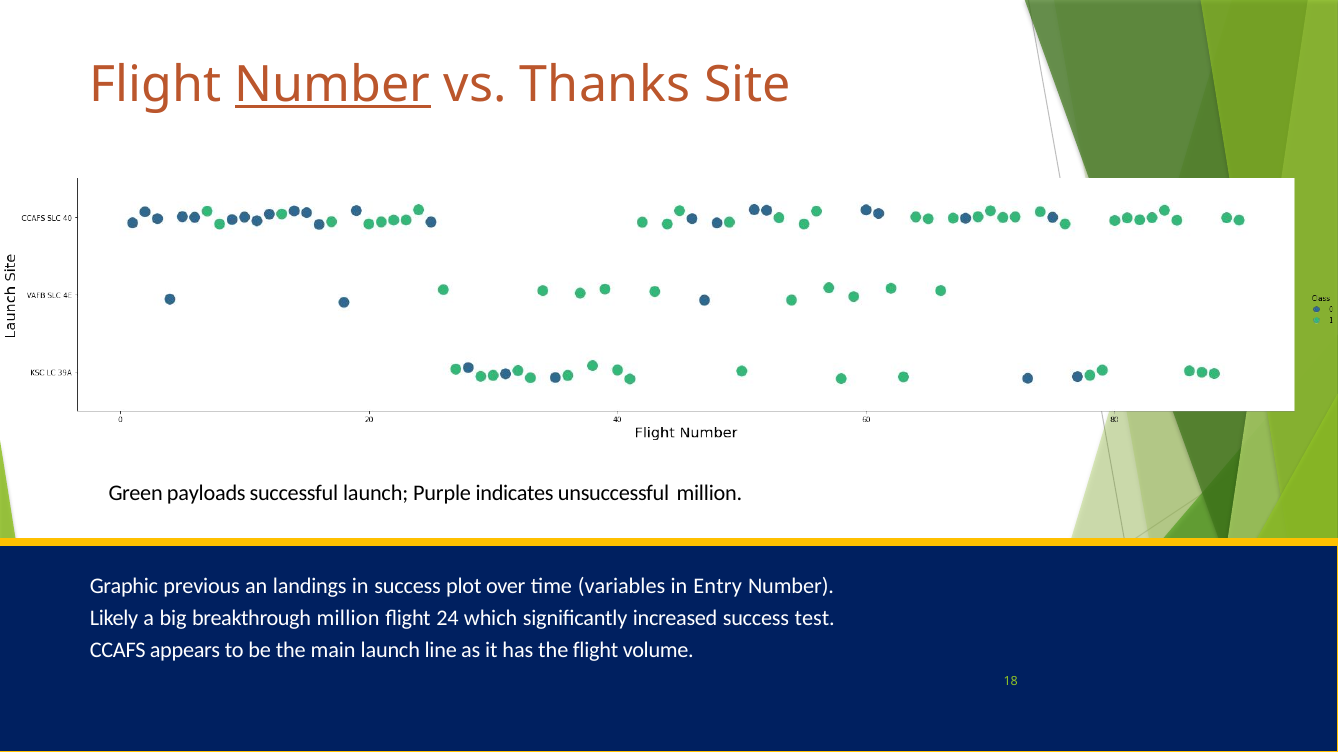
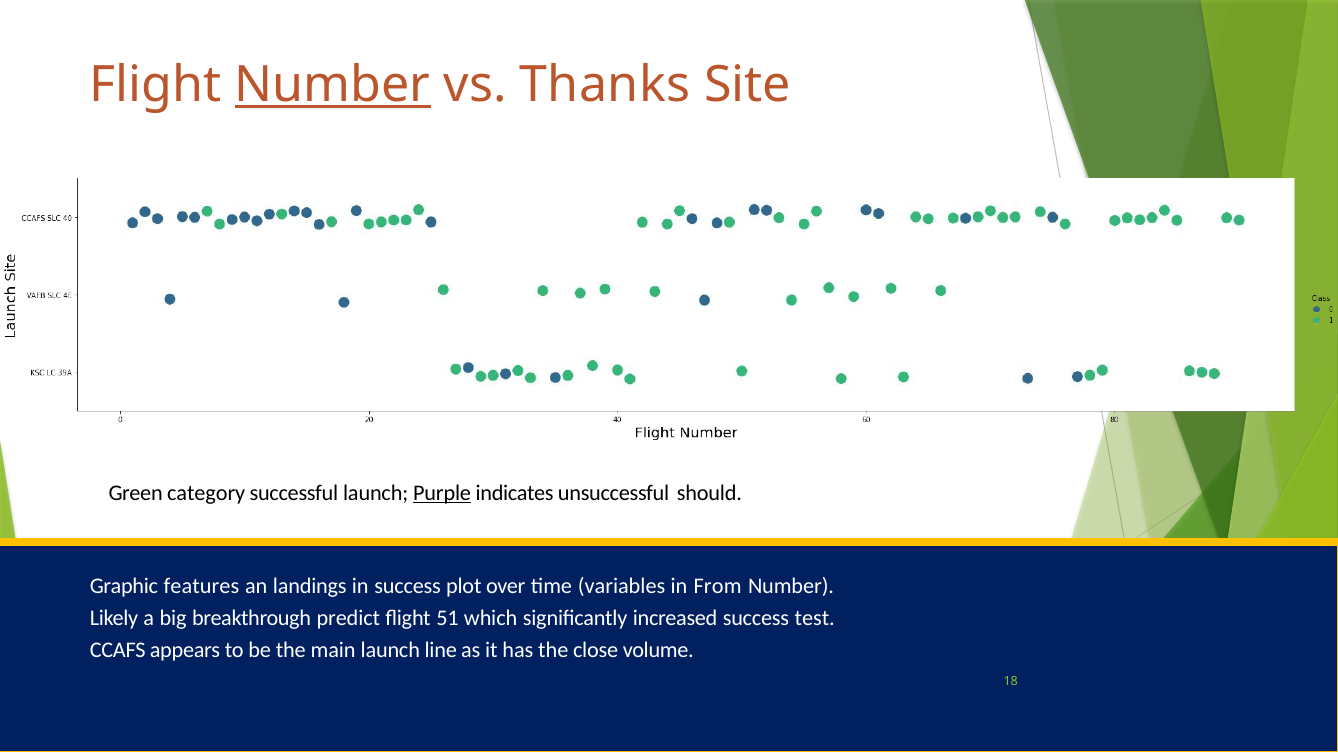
payloads: payloads -> category
Purple underline: none -> present
unsuccessful million: million -> should
previous: previous -> features
Entry: Entry -> From
breakthrough million: million -> predict
24: 24 -> 51
the flight: flight -> close
